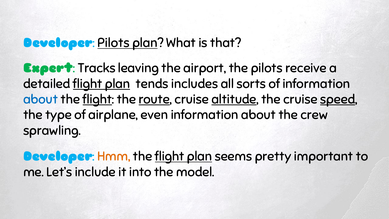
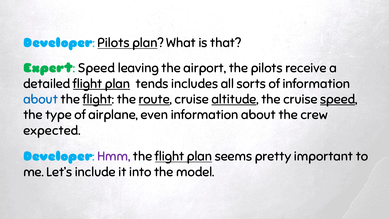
Expert Tracks: Tracks -> Speed
sprawling: sprawling -> expected
Hmm colour: orange -> purple
